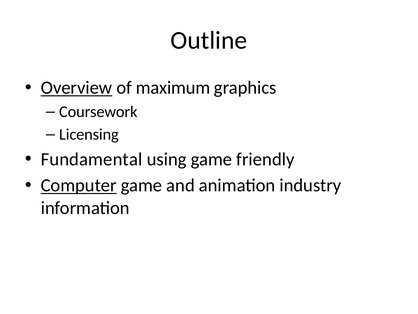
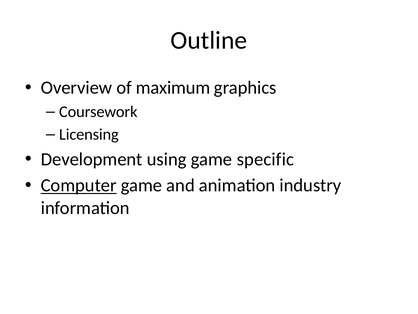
Overview underline: present -> none
Fundamental: Fundamental -> Development
friendly: friendly -> specific
